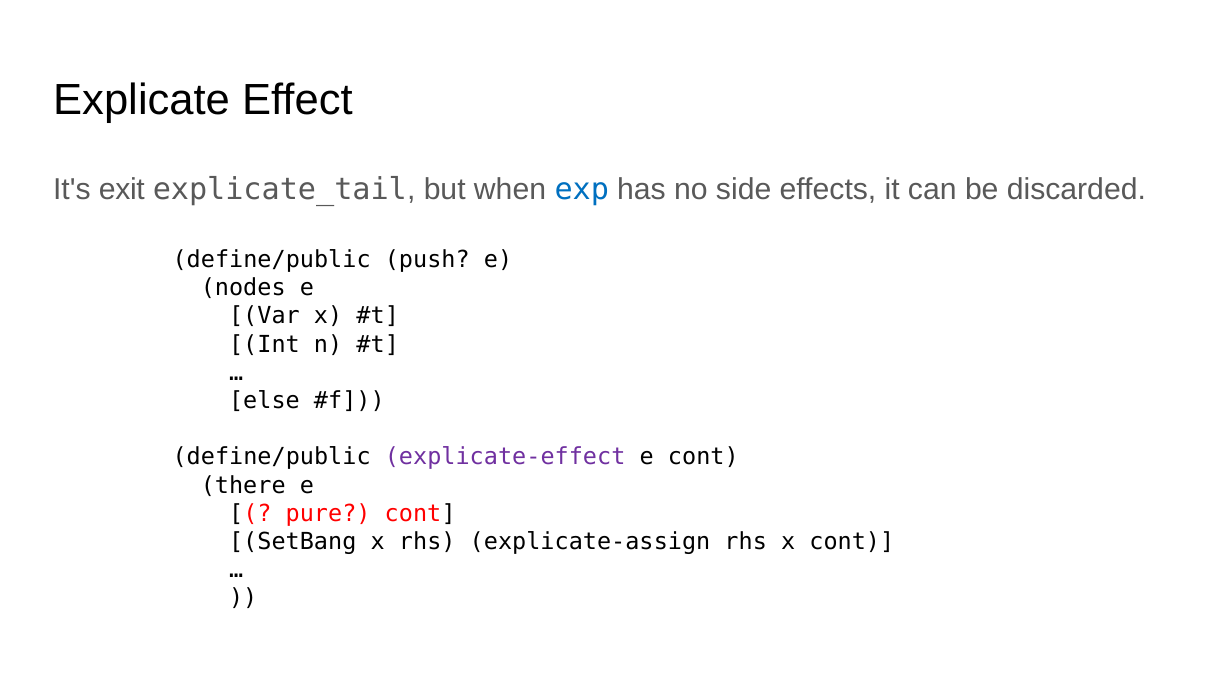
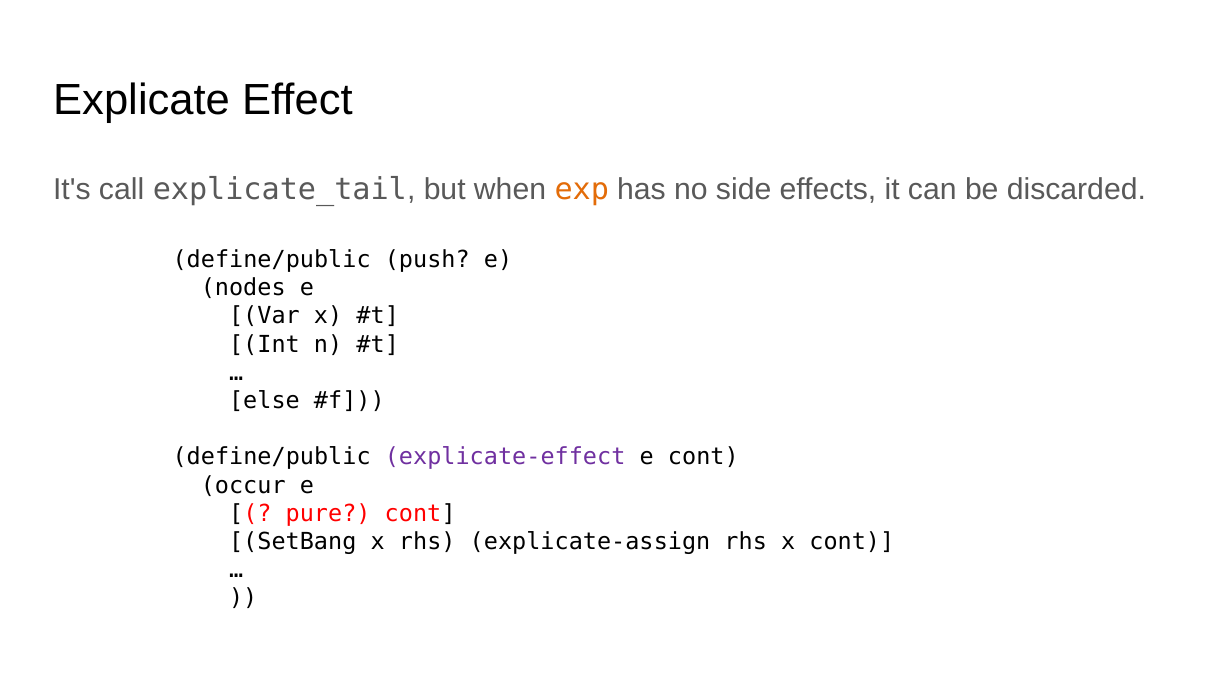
exit: exit -> call
exp colour: blue -> orange
there: there -> occur
